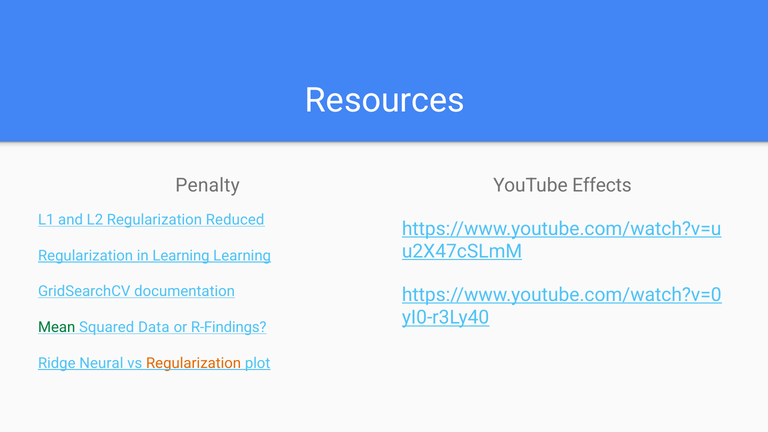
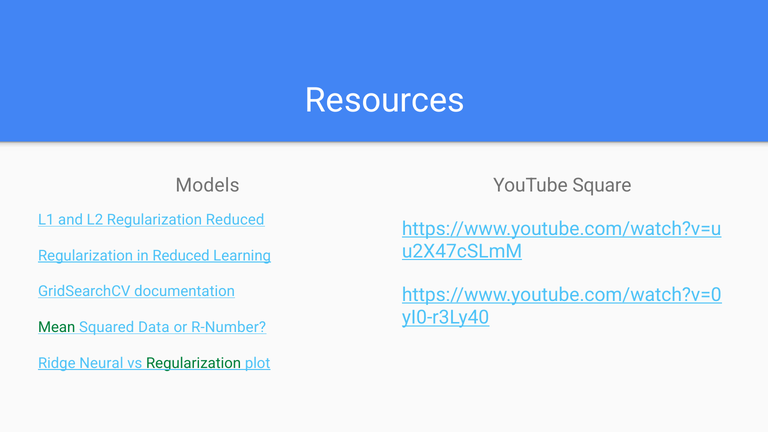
Penalty: Penalty -> Models
Effects: Effects -> Square
in Learning: Learning -> Reduced
R-Findings: R-Findings -> R-Number
Regularization at (194, 363) colour: orange -> green
